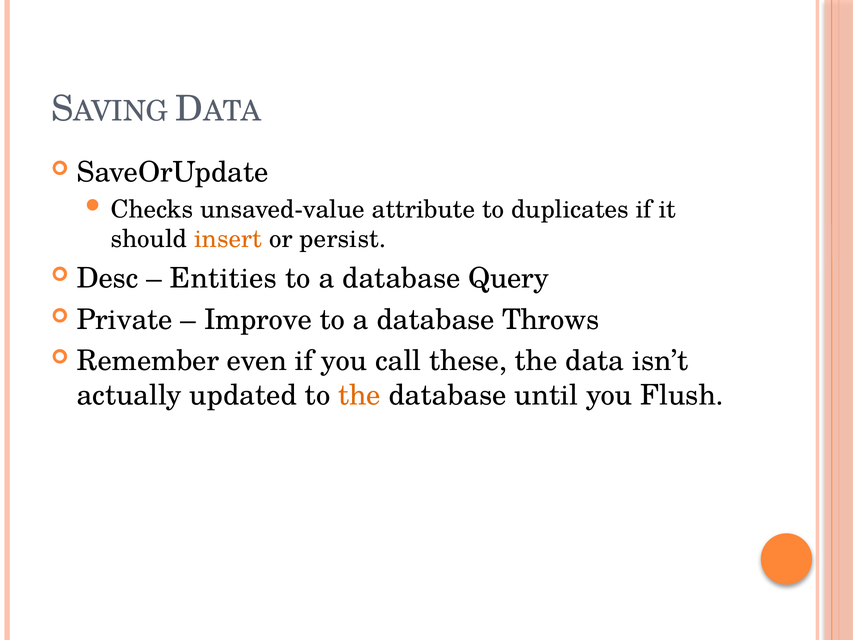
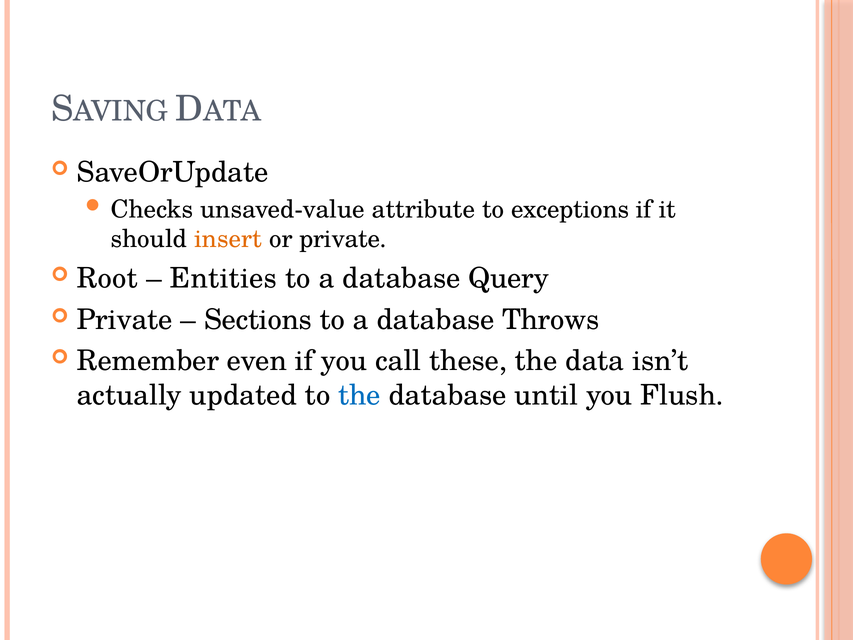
duplicates: duplicates -> exceptions
or persist: persist -> private
Desc: Desc -> Root
Improve: Improve -> Sections
the at (359, 395) colour: orange -> blue
